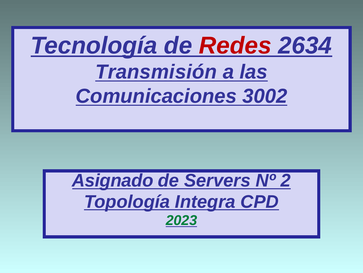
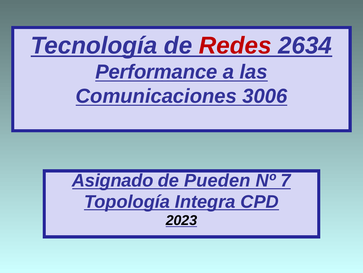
Transmisión: Transmisión -> Performance
3002: 3002 -> 3006
Servers: Servers -> Pueden
2: 2 -> 7
2023 colour: green -> black
